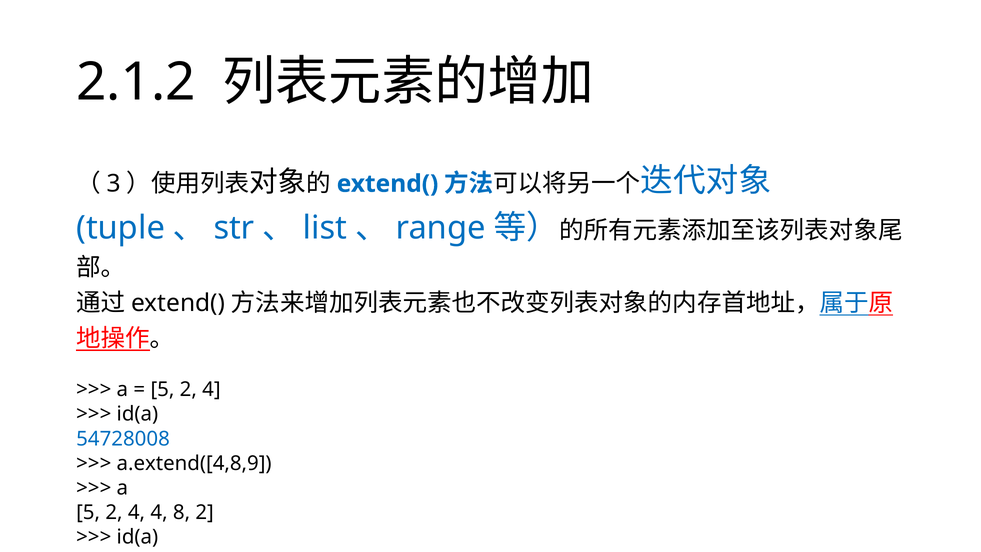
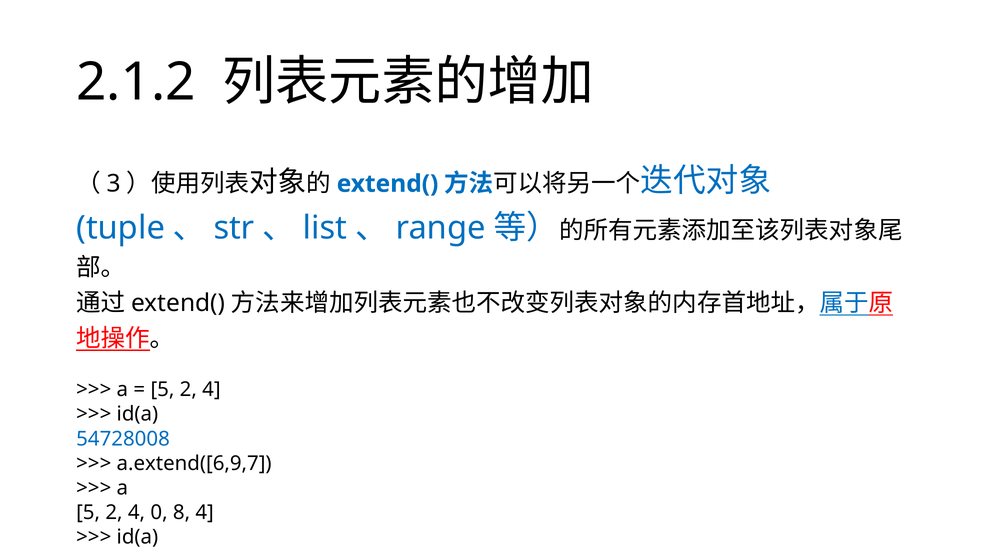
a.extend([4,8,9: a.extend([4,8,9 -> a.extend([6,9,7
4 4: 4 -> 0
8 2: 2 -> 4
